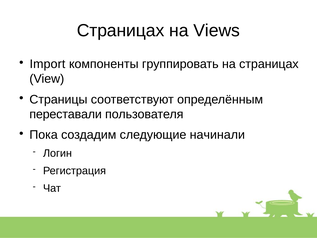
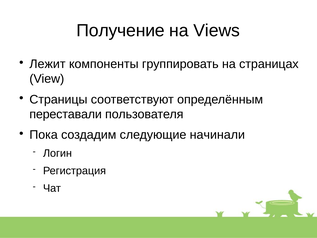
Страницах at (121, 31): Страницах -> Получение
Import: Import -> Лежит
